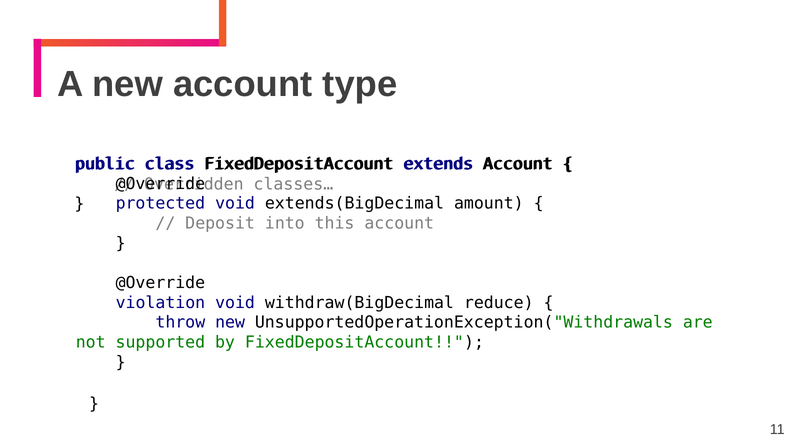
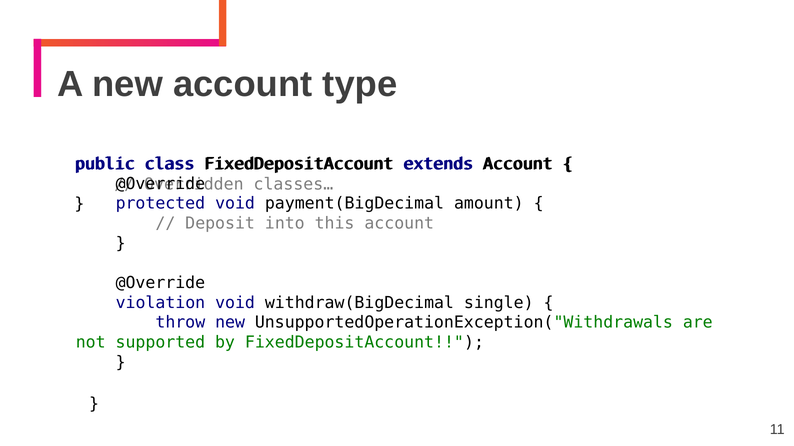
extends(BigDecimal: extends(BigDecimal -> payment(BigDecimal
reduce: reduce -> single
